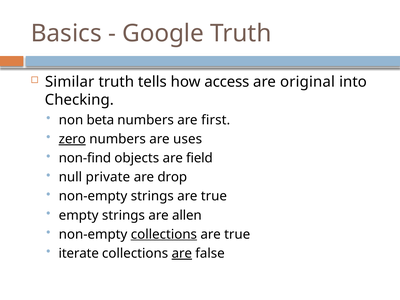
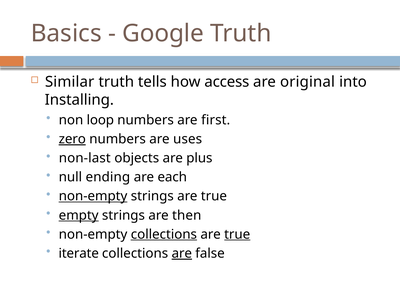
Checking: Checking -> Installing
beta: beta -> loop
non-find: non-find -> non-last
field: field -> plus
private: private -> ending
drop: drop -> each
non-empty at (93, 196) underline: none -> present
empty underline: none -> present
allen: allen -> then
true at (237, 234) underline: none -> present
